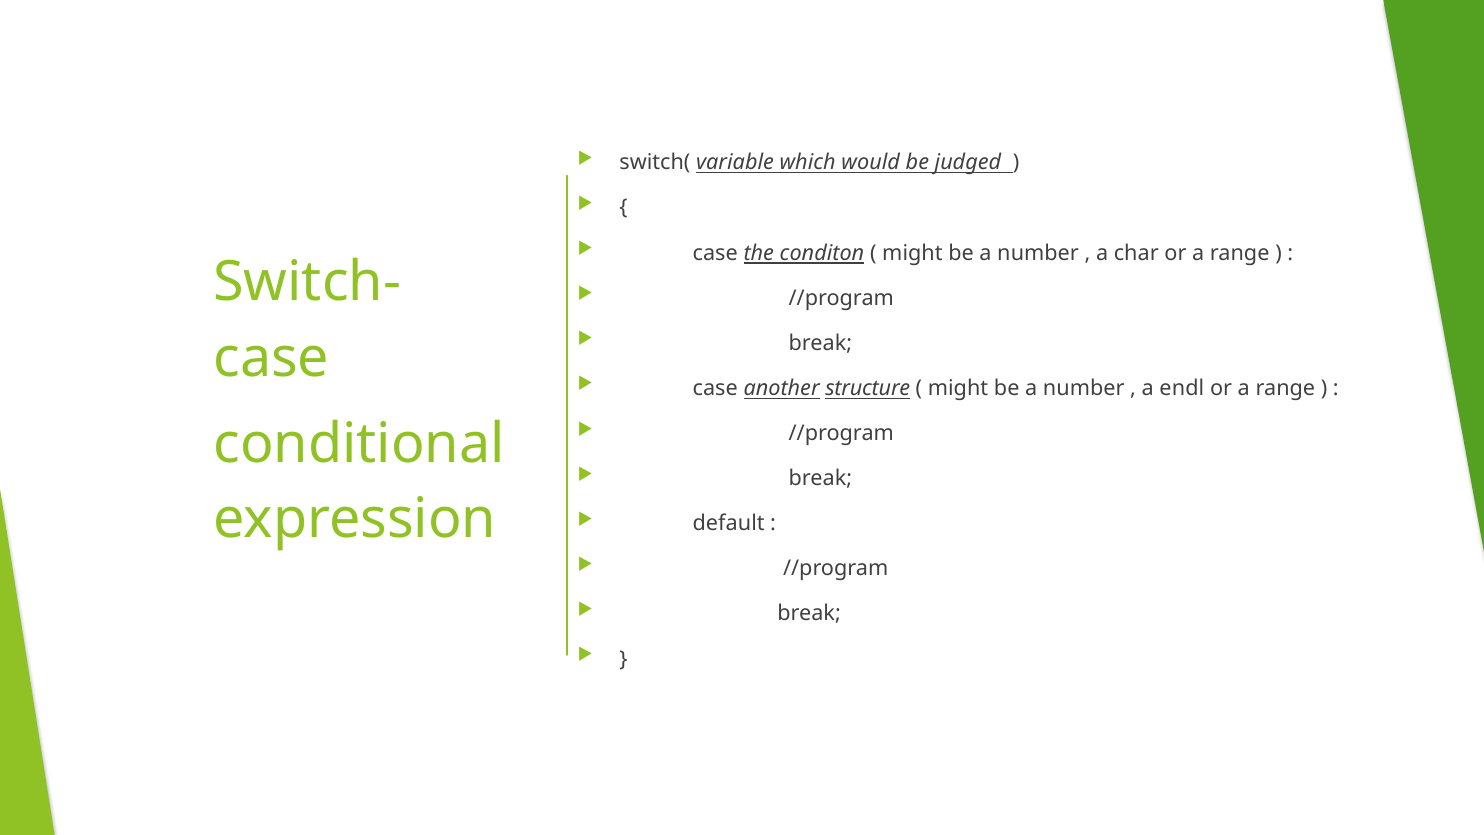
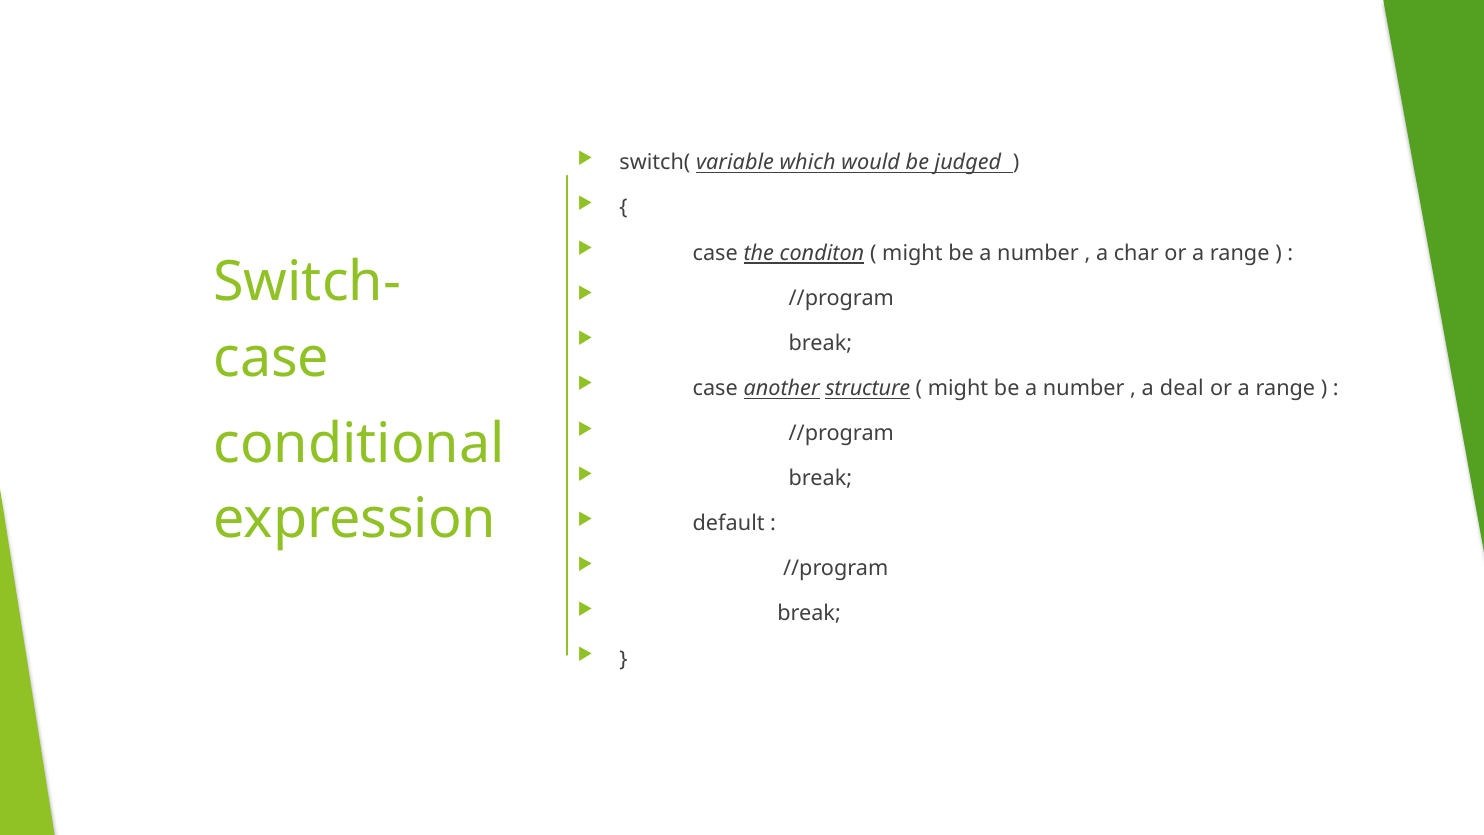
endl: endl -> deal
